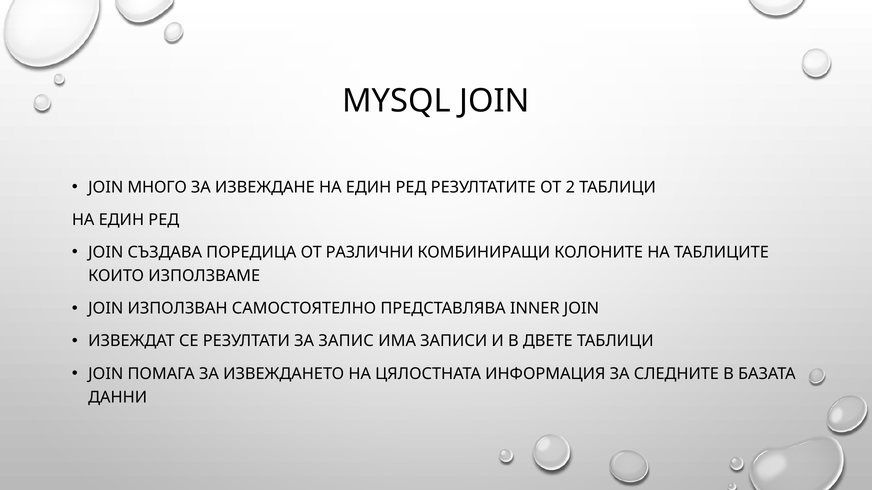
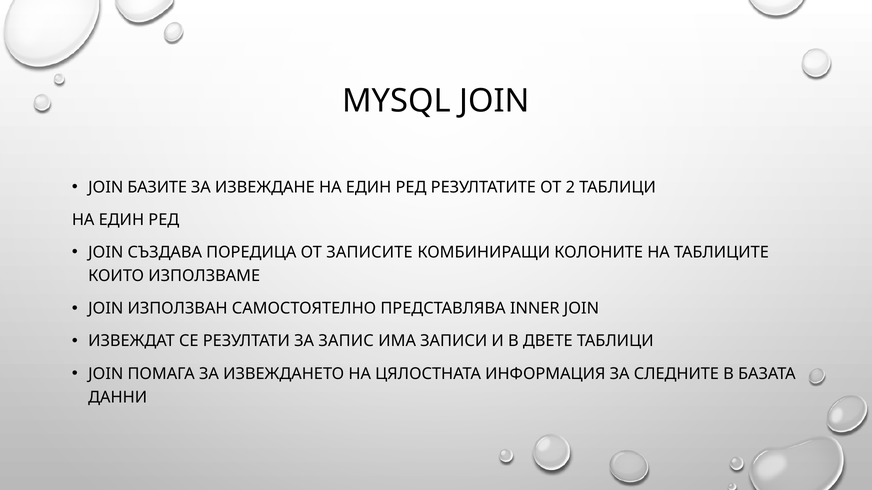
МНОГО: МНОГО -> БАЗИТЕ
РАЗЛИЧНИ: РАЗЛИЧНИ -> ЗАПИСИТЕ
